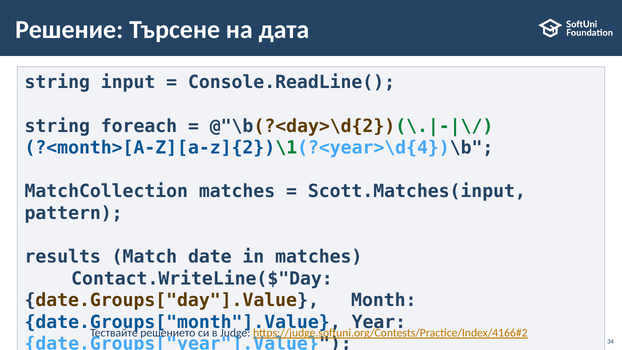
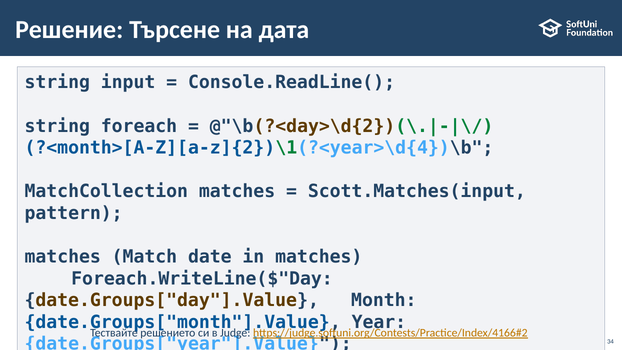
results at (63, 257): results -> matches
Contact.WriteLine($"Day: Contact.WriteLine($"Day -> Foreach.WriteLine($"Day
